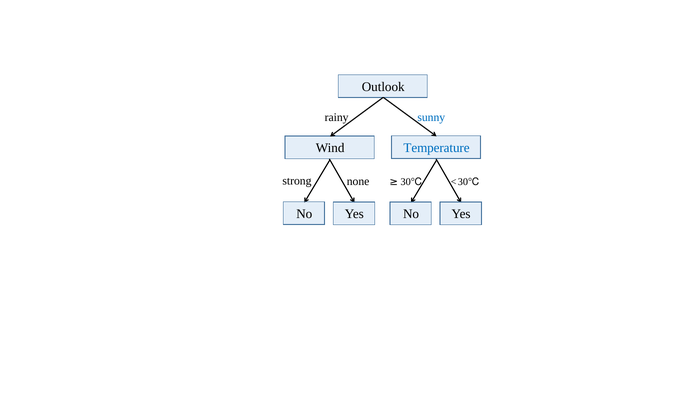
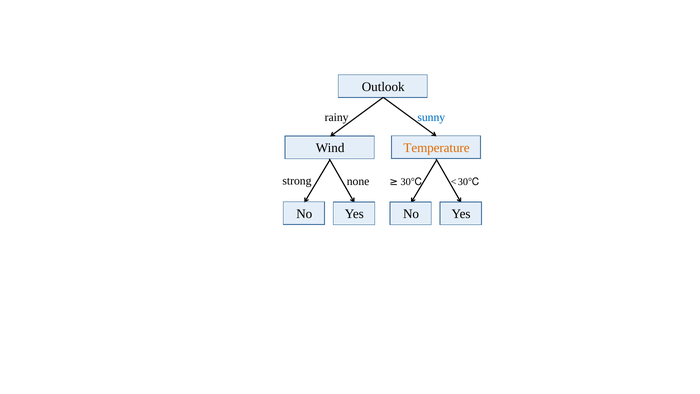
Temperature colour: blue -> orange
